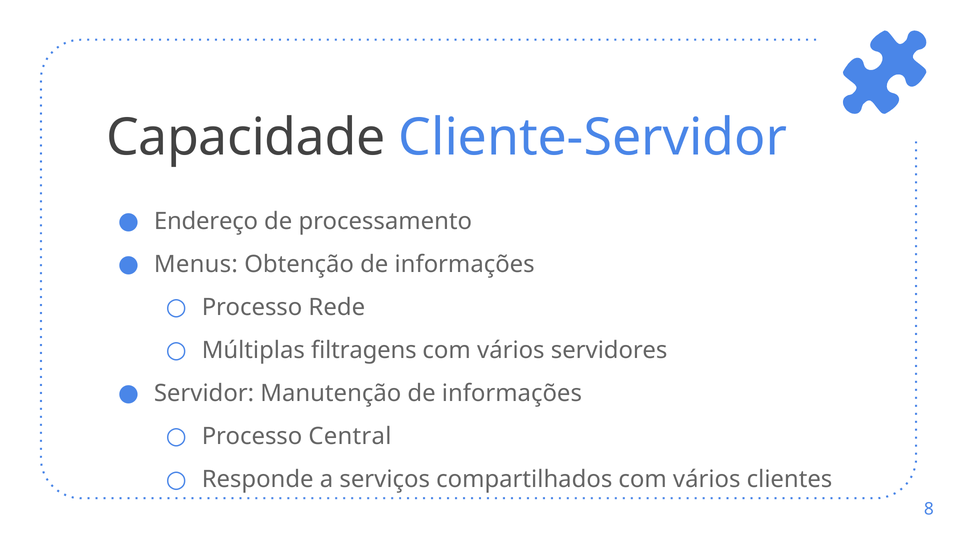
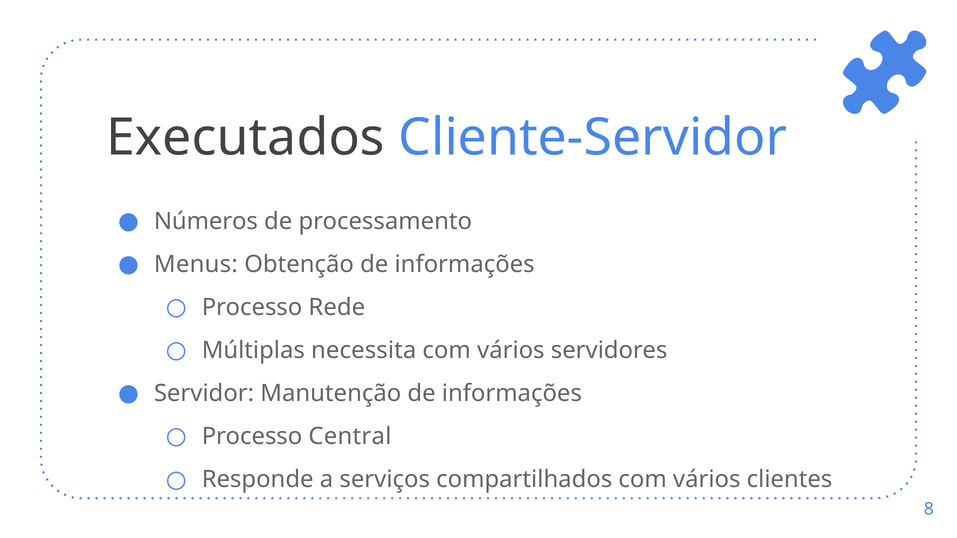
Capacidade: Capacidade -> Executados
Endereço: Endereço -> Números
filtragens: filtragens -> necessita
